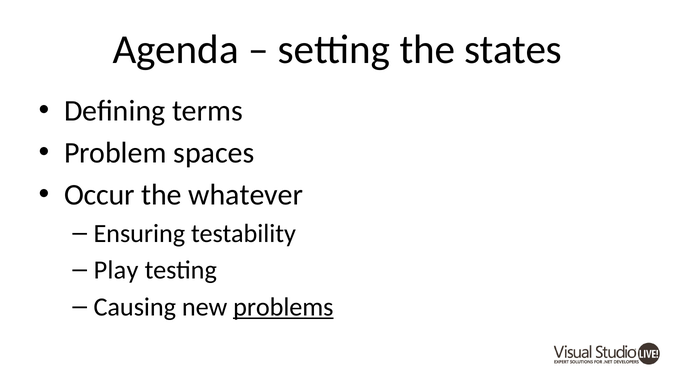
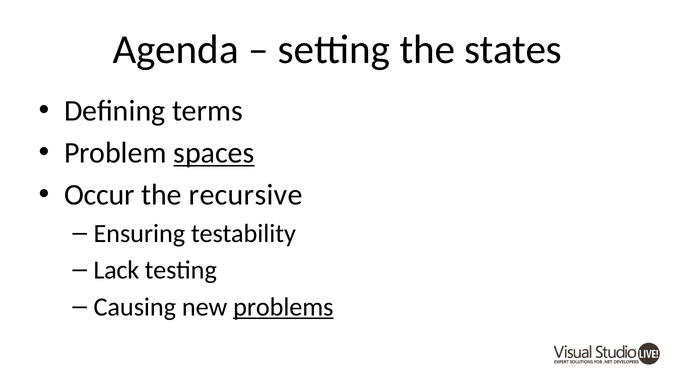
spaces underline: none -> present
whatever: whatever -> recursive
Play: Play -> Lack
